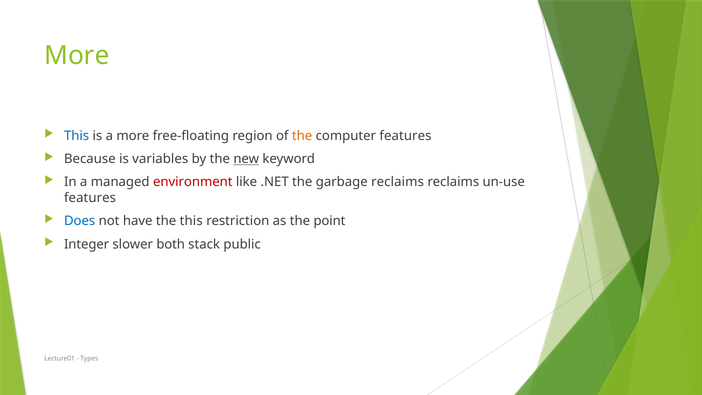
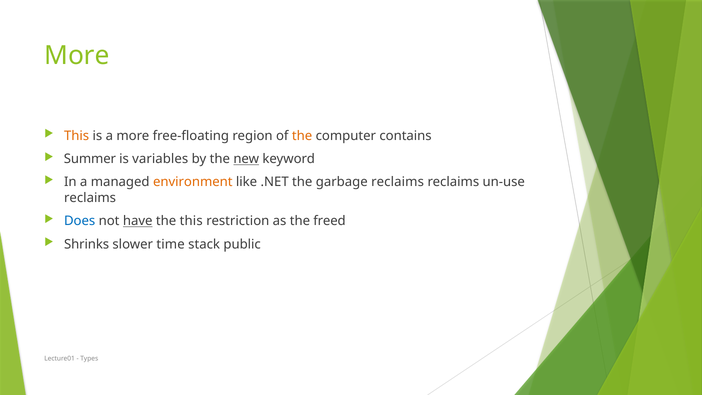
This at (77, 136) colour: blue -> orange
computer features: features -> contains
Because: Because -> Summer
environment colour: red -> orange
features at (90, 198): features -> reclaims
have underline: none -> present
point: point -> freed
Integer: Integer -> Shrinks
both: both -> time
